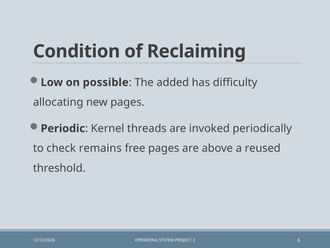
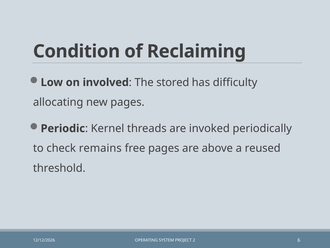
possible: possible -> involved
added: added -> stored
